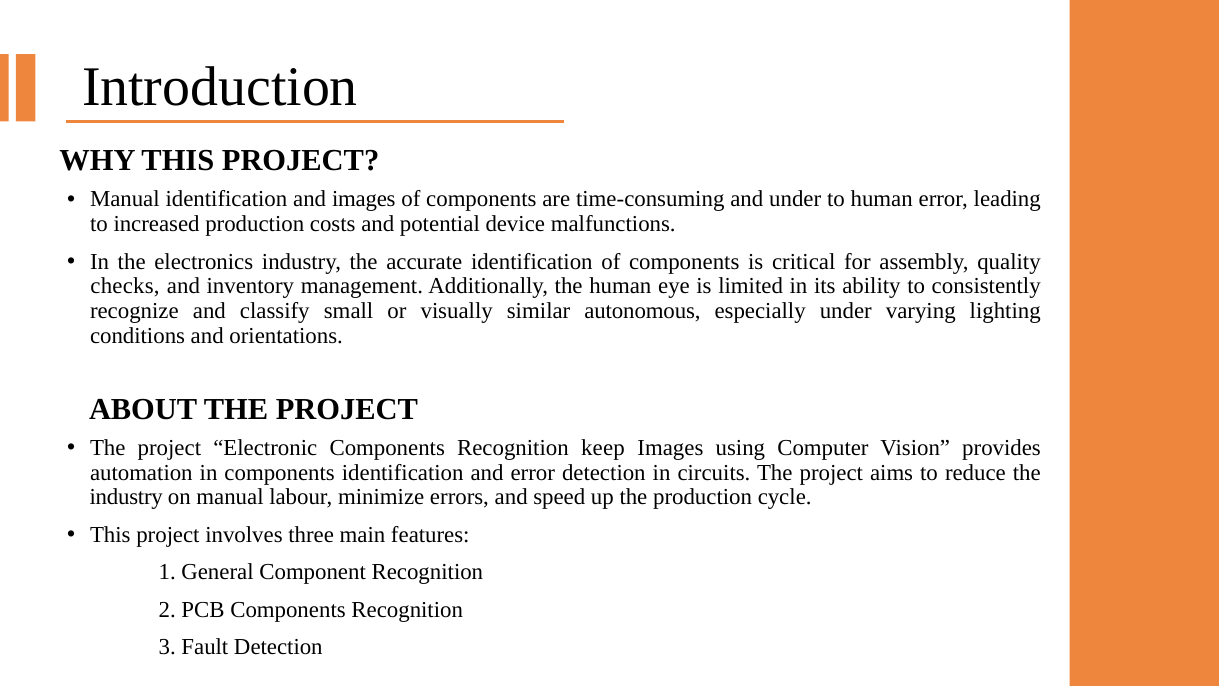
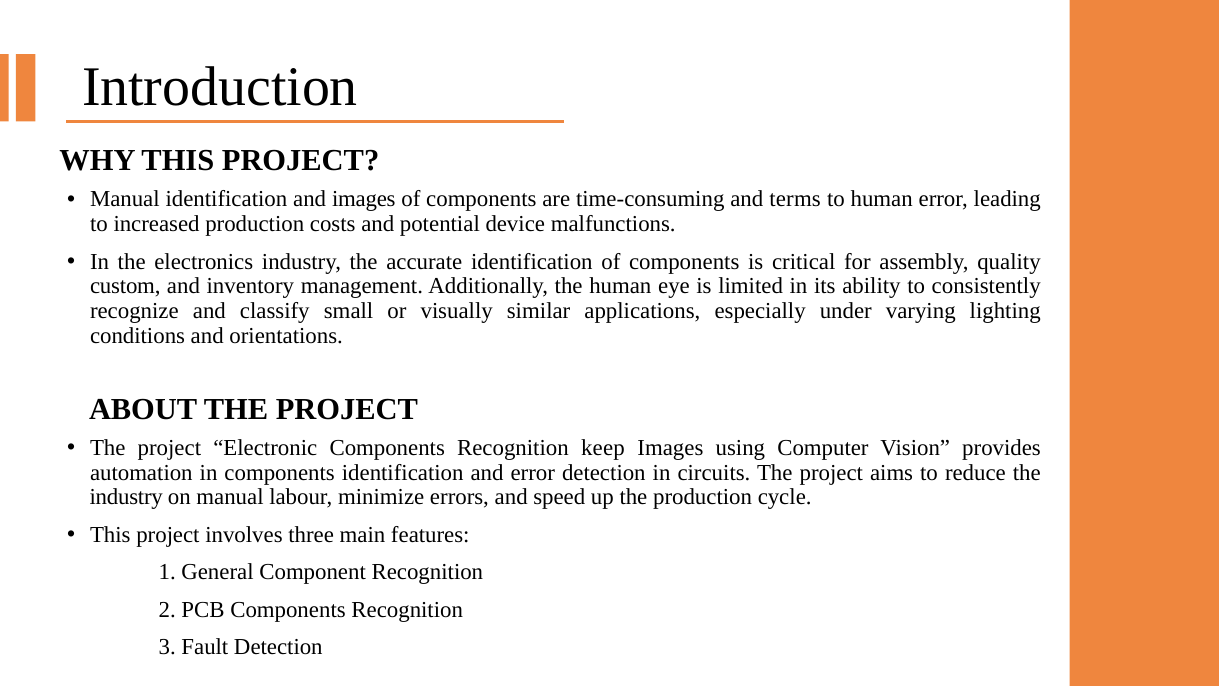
and under: under -> terms
checks: checks -> custom
autonomous: autonomous -> applications
